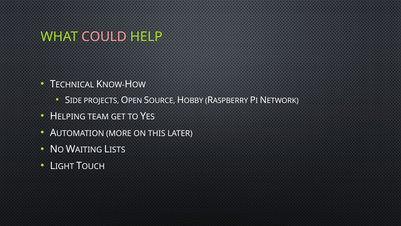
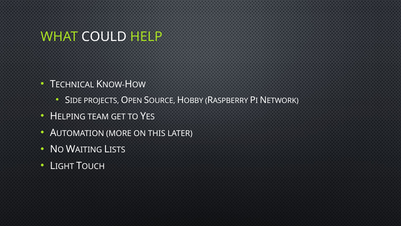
COULD colour: pink -> white
